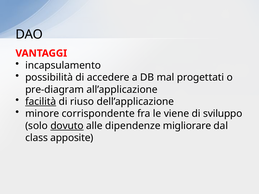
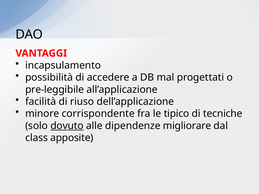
pre-diagram: pre-diagram -> pre-leggibile
facilità underline: present -> none
viene: viene -> tipico
sviluppo: sviluppo -> tecniche
